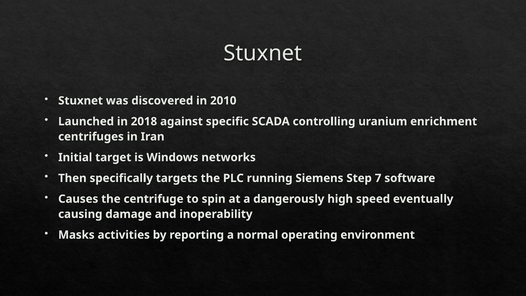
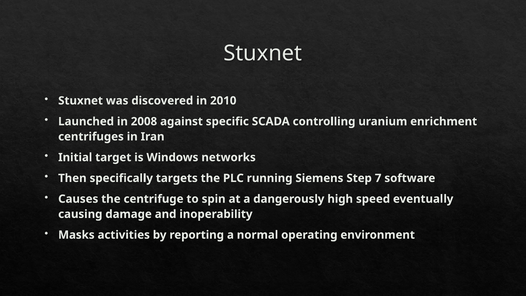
2018: 2018 -> 2008
